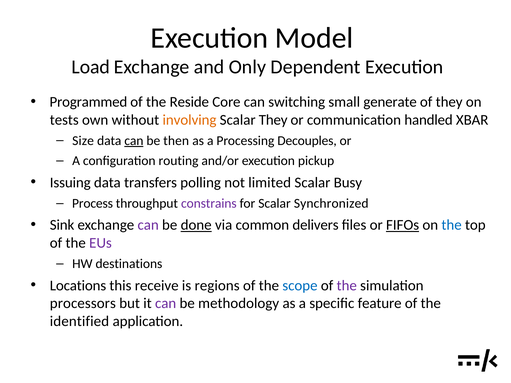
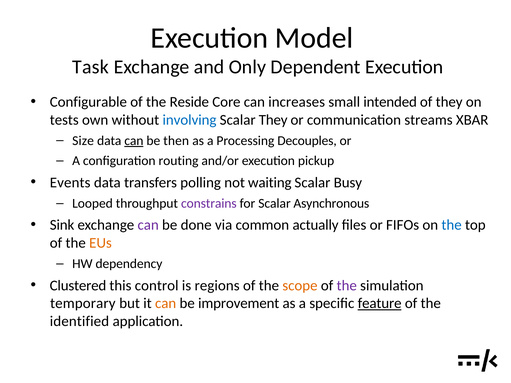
Load: Load -> Task
Programmed: Programmed -> Configurable
switching: switching -> increases
generate: generate -> intended
involving colour: orange -> blue
handled: handled -> streams
Issuing: Issuing -> Events
limited: limited -> waiting
Process: Process -> Looped
Synchronized: Synchronized -> Asynchronous
done underline: present -> none
delivers: delivers -> actually
FIFOs underline: present -> none
EUs colour: purple -> orange
destinations: destinations -> dependency
Locations: Locations -> Clustered
receive: receive -> control
scope colour: blue -> orange
processors: processors -> temporary
can at (166, 304) colour: purple -> orange
methodology: methodology -> improvement
feature underline: none -> present
